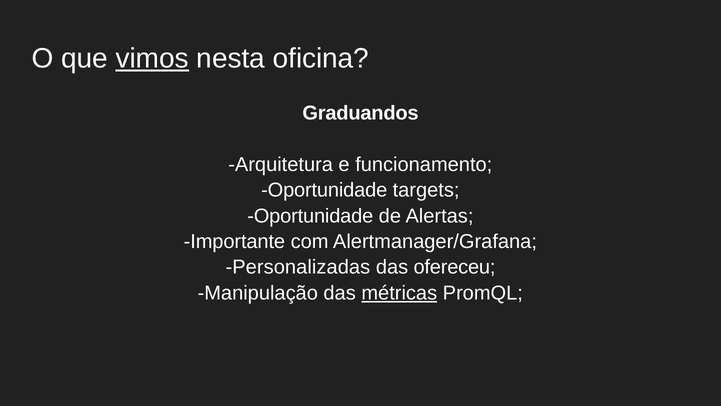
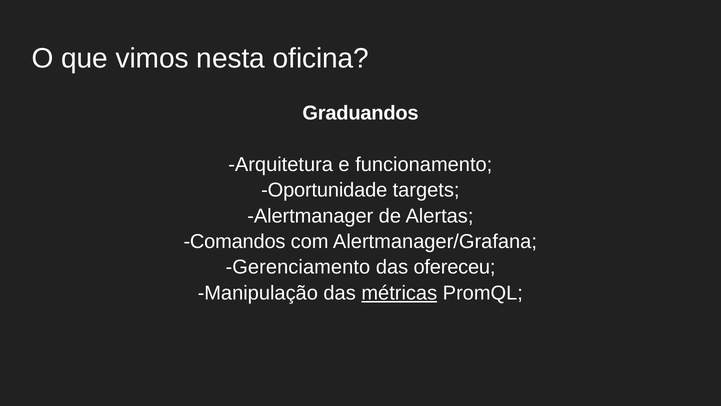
vimos underline: present -> none
Oportunidade at (310, 216): Oportunidade -> Alertmanager
Importante: Importante -> Comandos
Personalizadas: Personalizadas -> Gerenciamento
